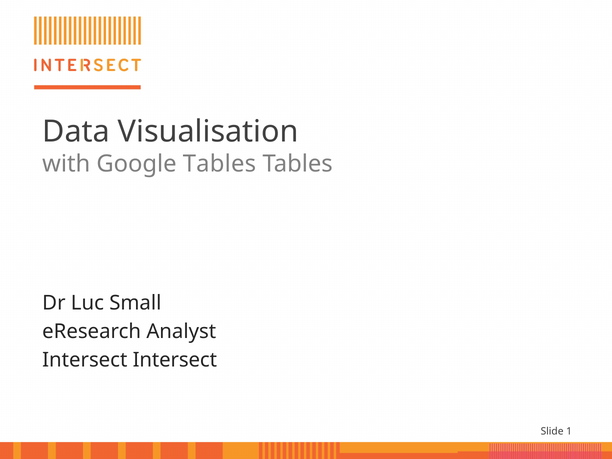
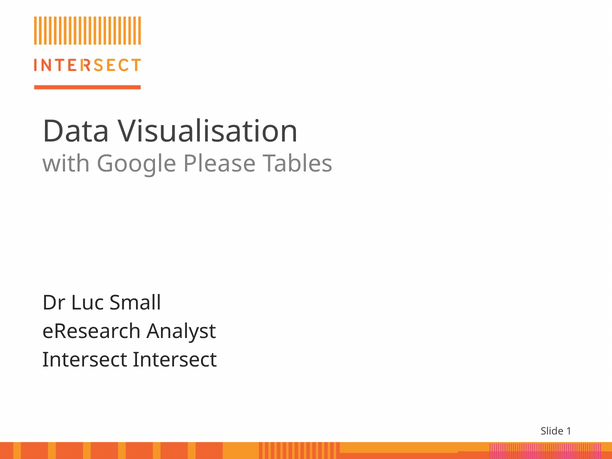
Google Tables: Tables -> Please
